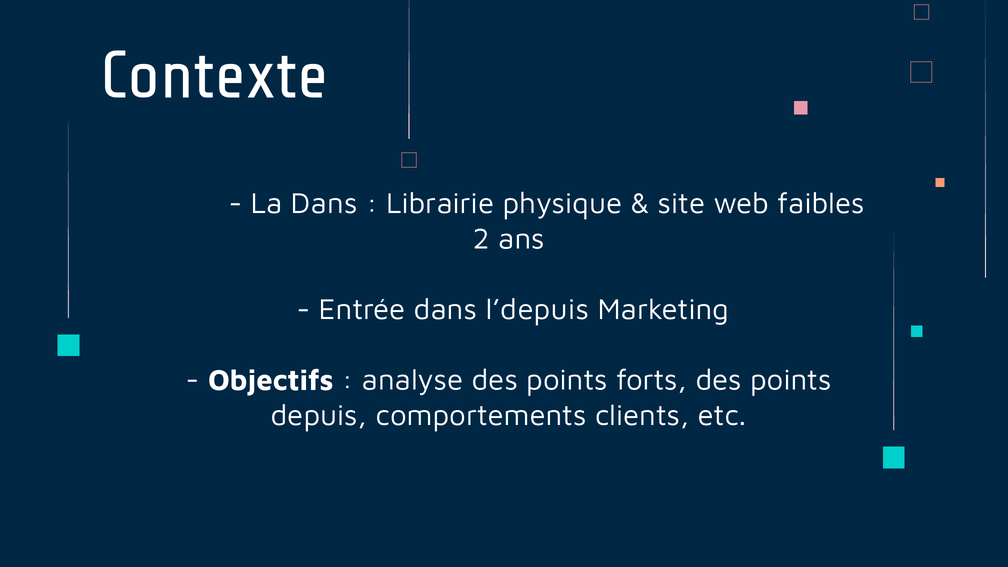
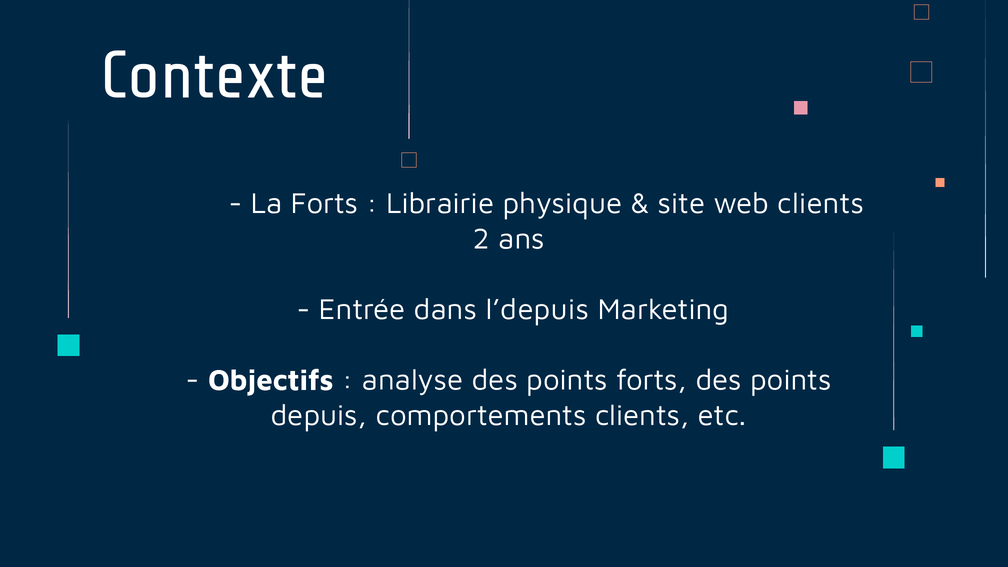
La Dans: Dans -> Forts
web faibles: faibles -> clients
